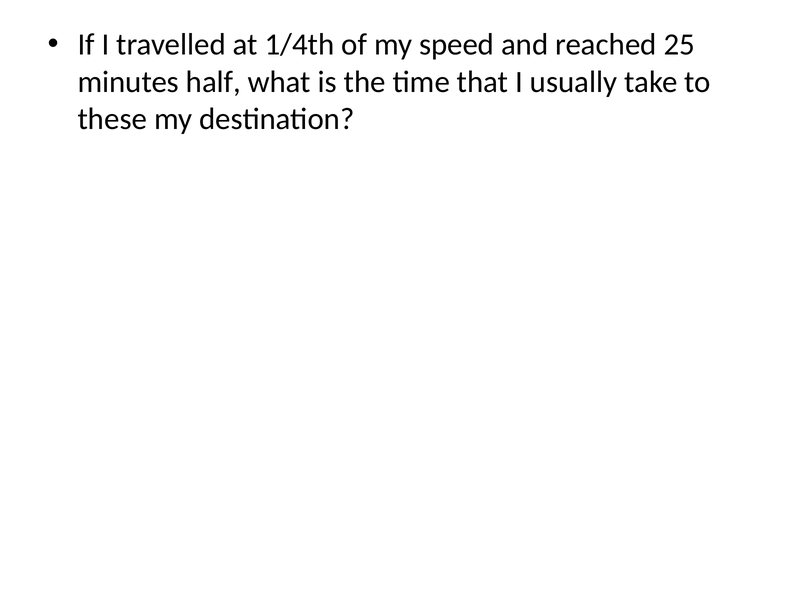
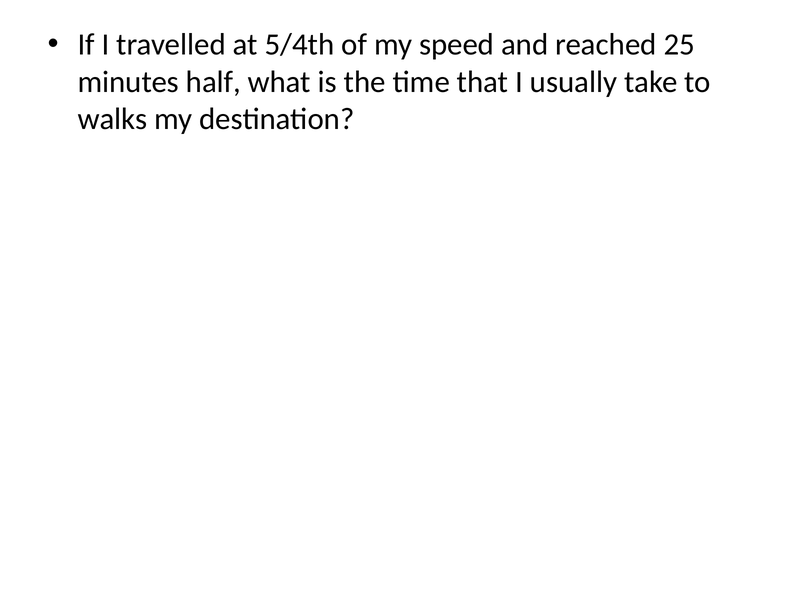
1/4th: 1/4th -> 5/4th
these: these -> walks
